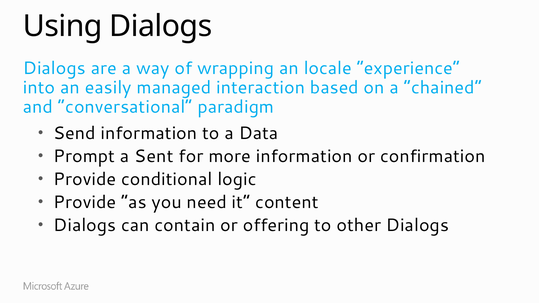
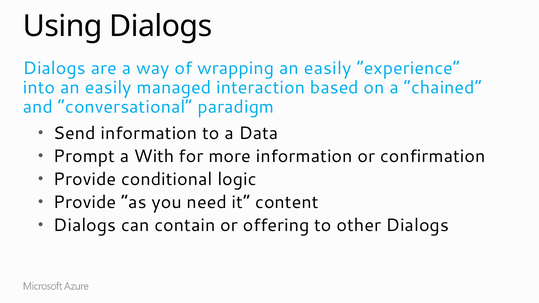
wrapping an locale: locale -> easily
Sent: Sent -> With
